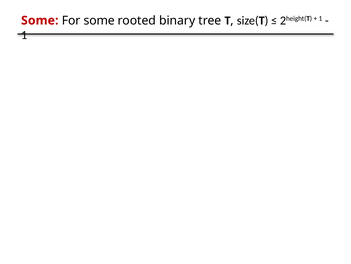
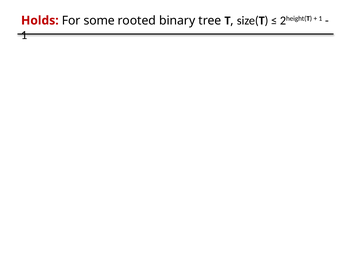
Some at (40, 20): Some -> Holds
